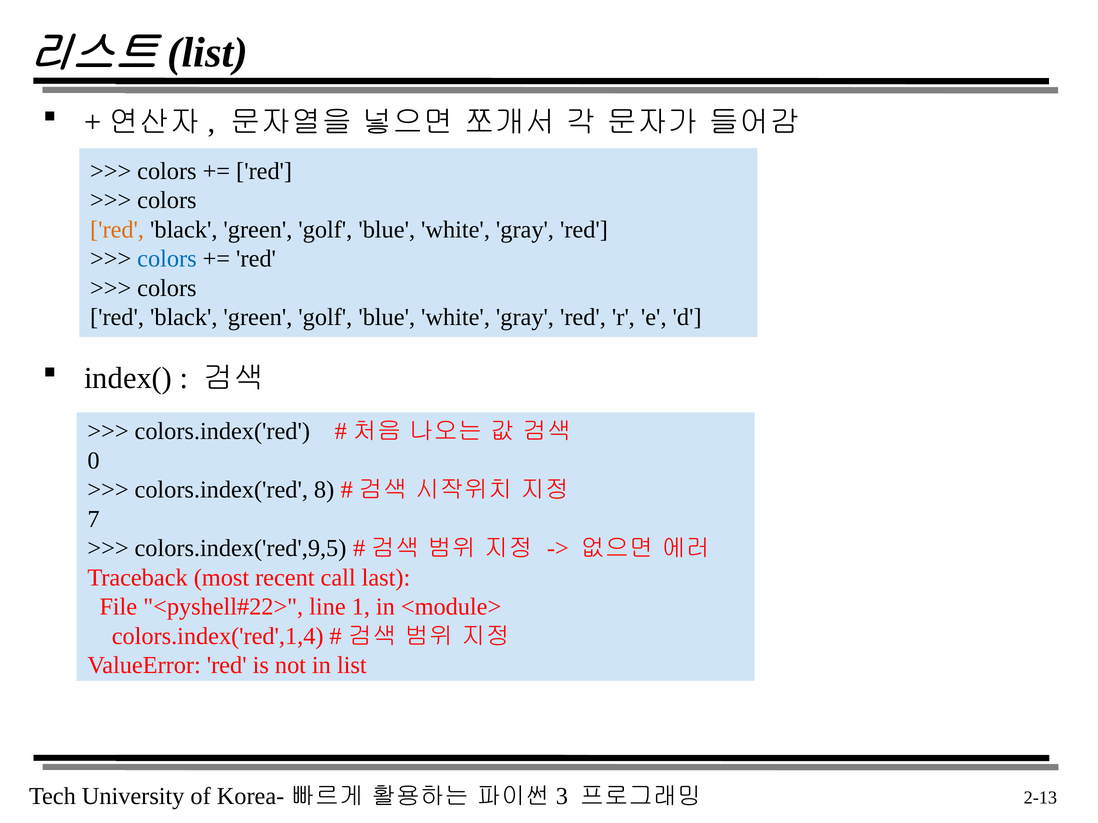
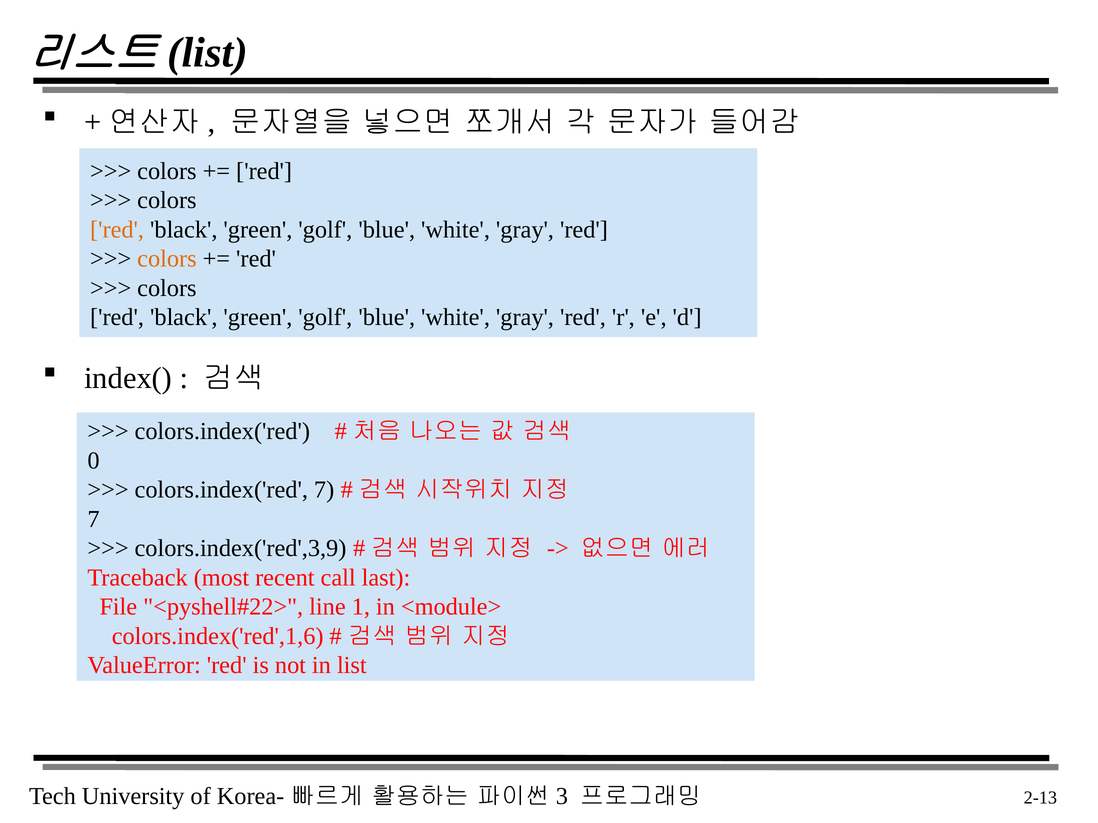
colors at (167, 259) colour: blue -> orange
colors.index('red 8: 8 -> 7
colors.index('red',9,5: colors.index('red',9,5 -> colors.index('red',3,9
colors.index('red',1,4: colors.index('red',1,4 -> colors.index('red',1,6
